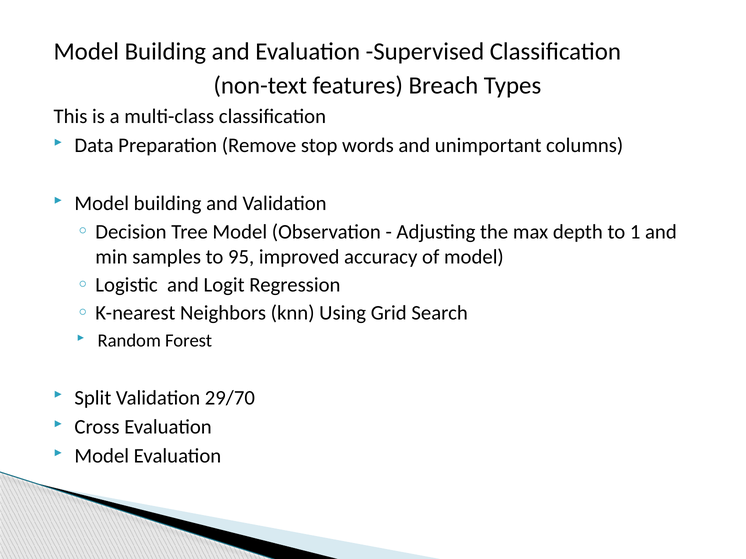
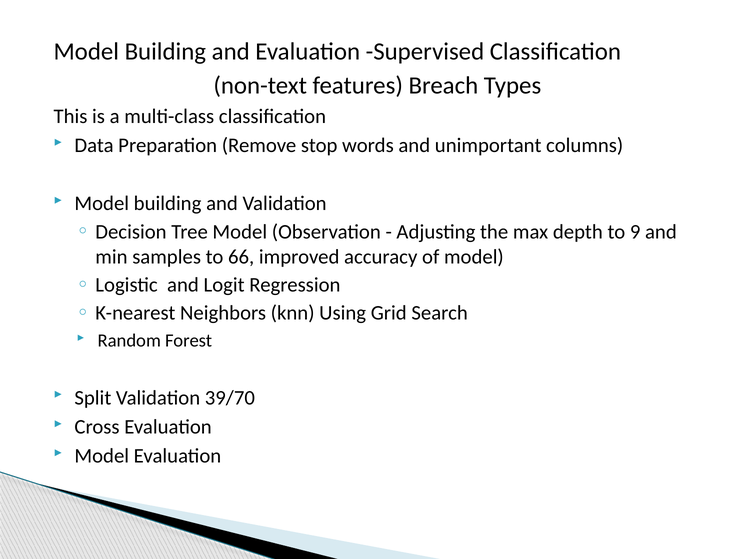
1: 1 -> 9
95: 95 -> 66
29/70: 29/70 -> 39/70
